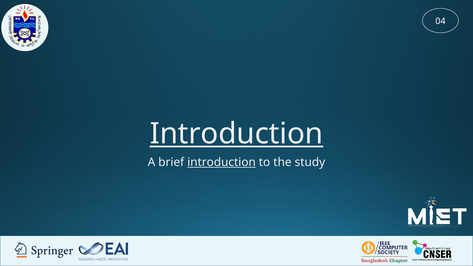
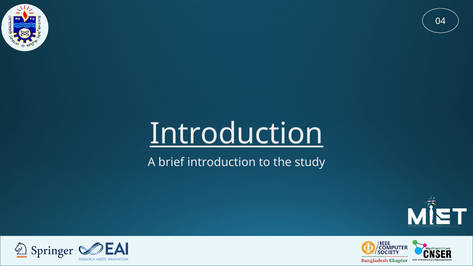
introduction at (222, 162) underline: present -> none
